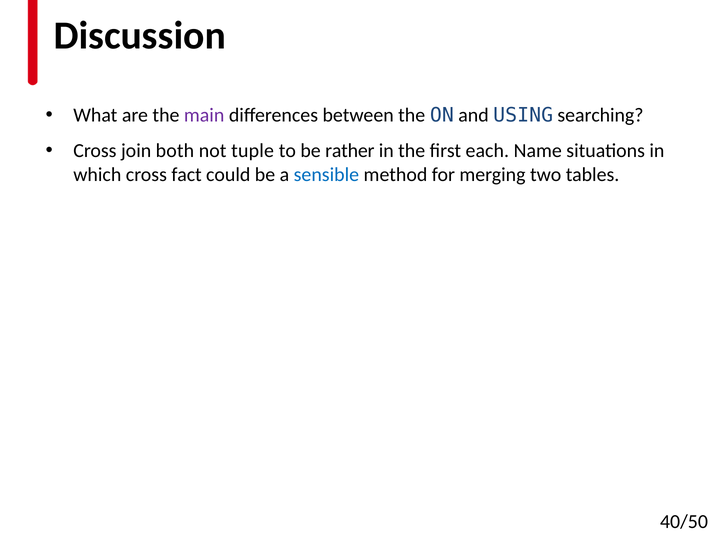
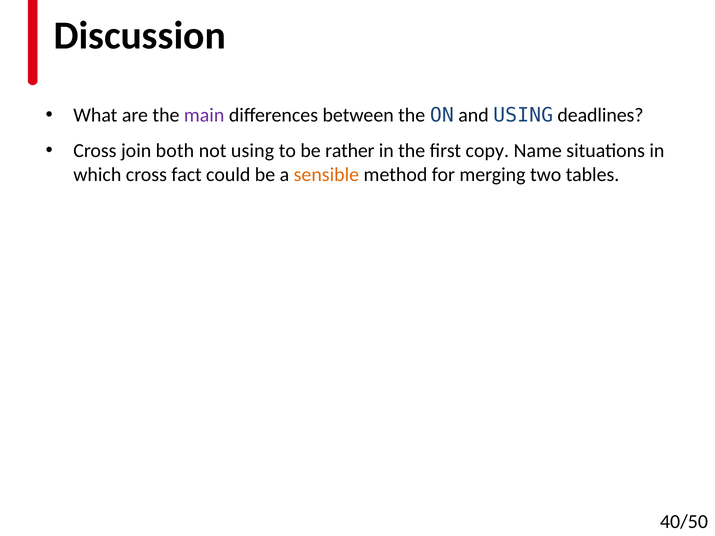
searching: searching -> deadlines
not tuple: tuple -> using
each: each -> copy
sensible colour: blue -> orange
